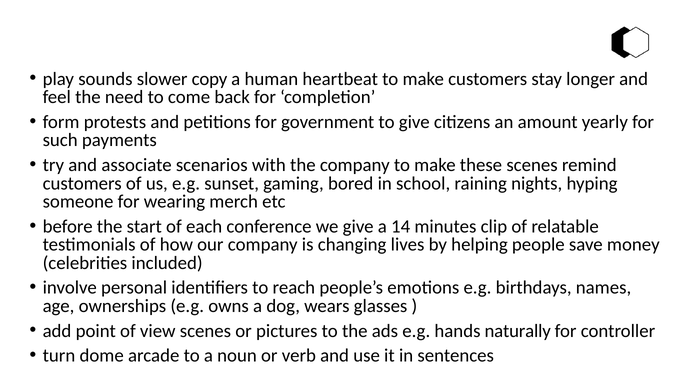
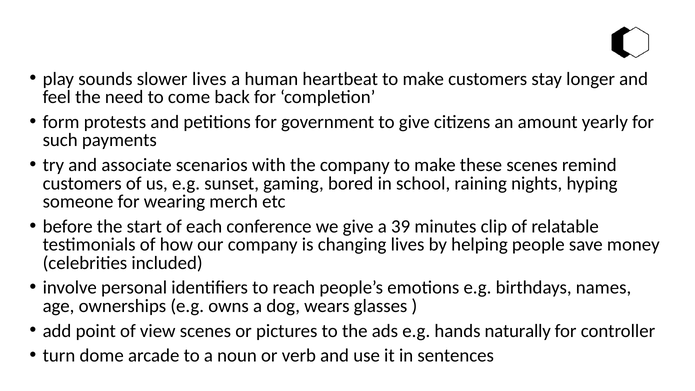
slower copy: copy -> lives
14: 14 -> 39
